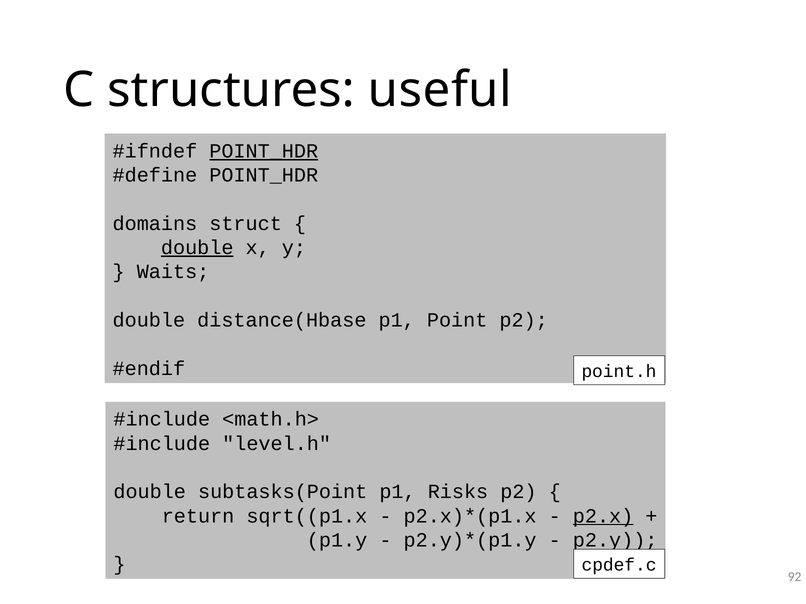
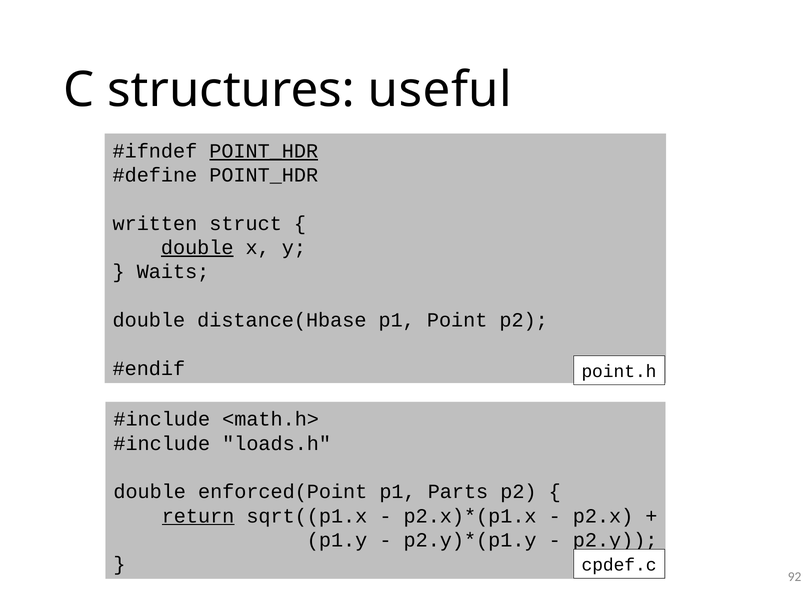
domains: domains -> written
level.h: level.h -> loads.h
subtasks(Point: subtasks(Point -> enforced(Point
Risks: Risks -> Parts
return underline: none -> present
p2.x underline: present -> none
